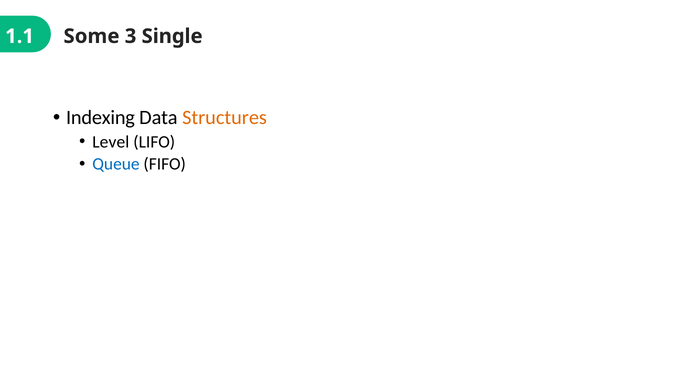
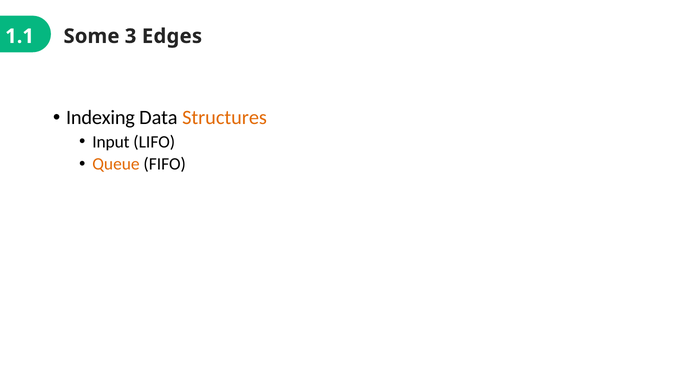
Single: Single -> Edges
Level: Level -> Input
Queue colour: blue -> orange
